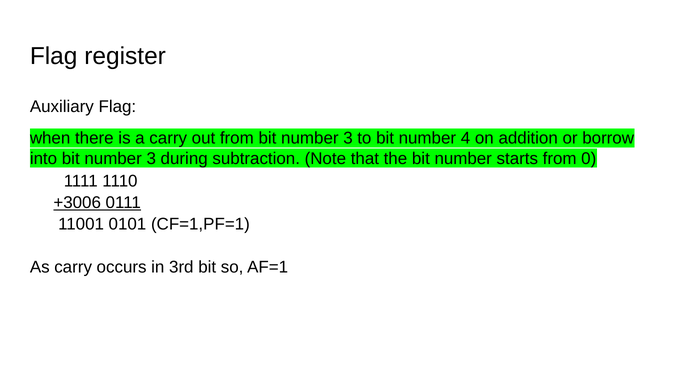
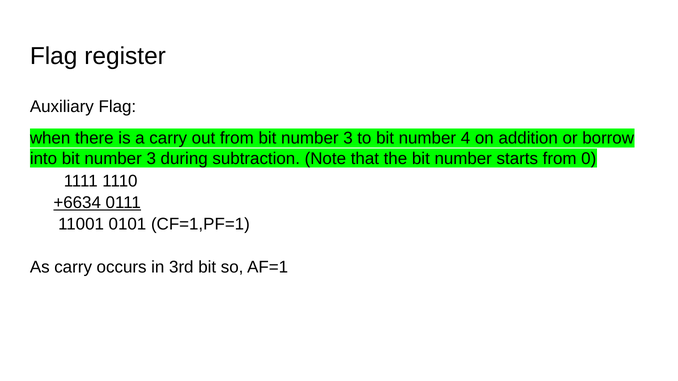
+3006: +3006 -> +6634
